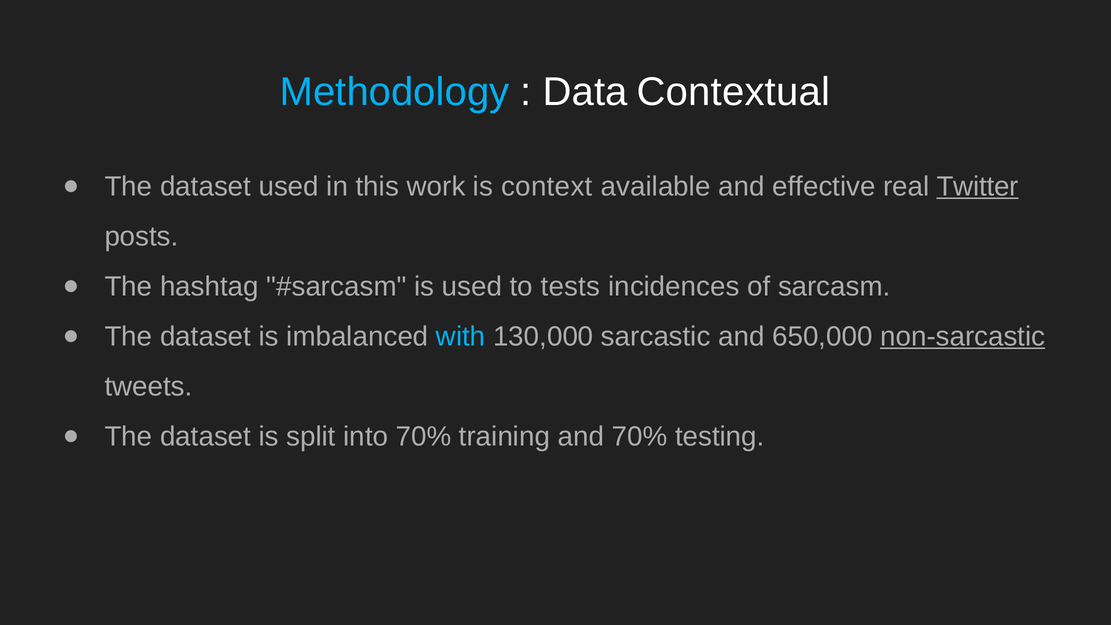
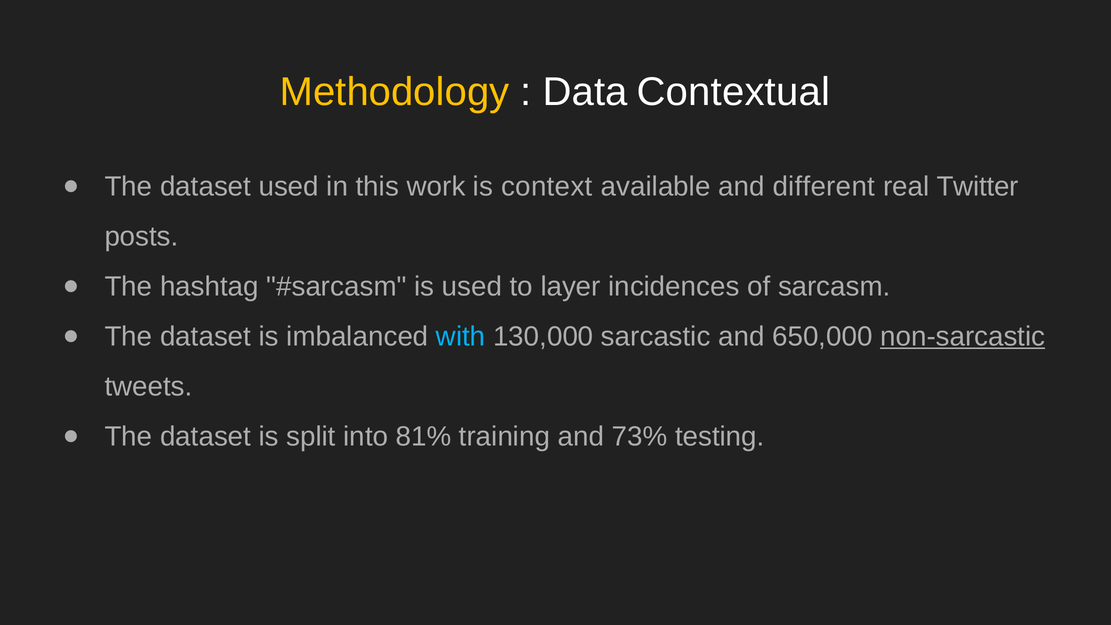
Methodology colour: light blue -> yellow
effective: effective -> different
Twitter underline: present -> none
tests: tests -> layer
into 70%: 70% -> 81%
and 70%: 70% -> 73%
